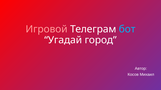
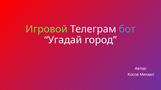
Игровой colour: pink -> light green
